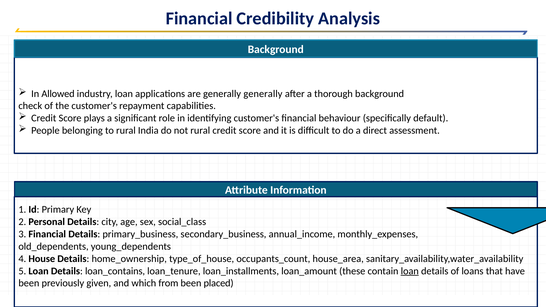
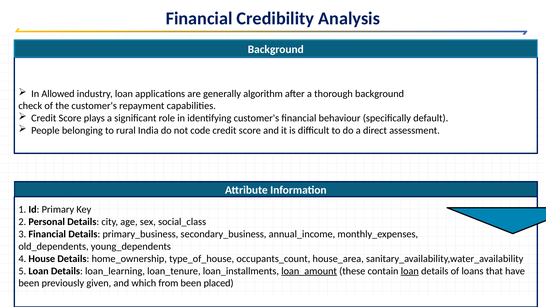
generally generally: generally -> algorithm
not rural: rural -> code
loan_contains: loan_contains -> loan_learning
loan_amount underline: none -> present
